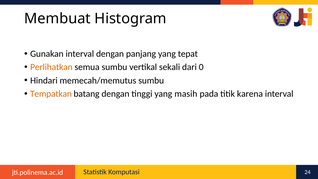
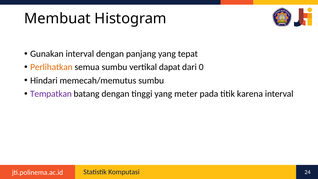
sekali: sekali -> dapat
Tempatkan colour: orange -> purple
masih: masih -> meter
